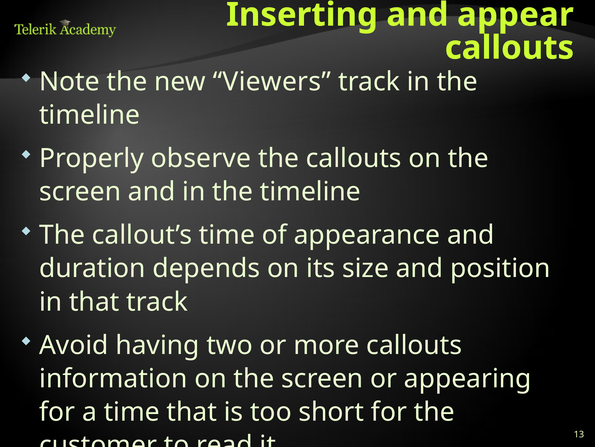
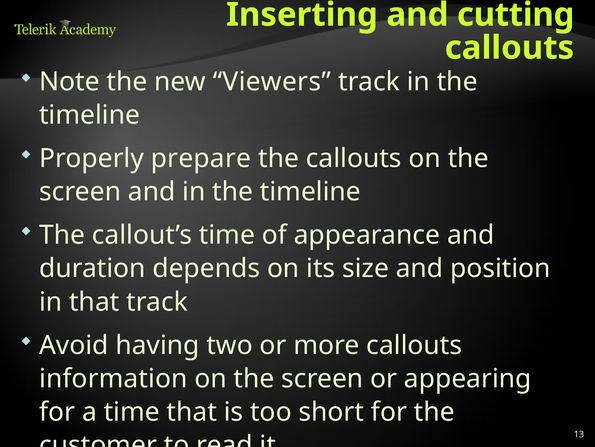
appear: appear -> cutting
observe: observe -> prepare
